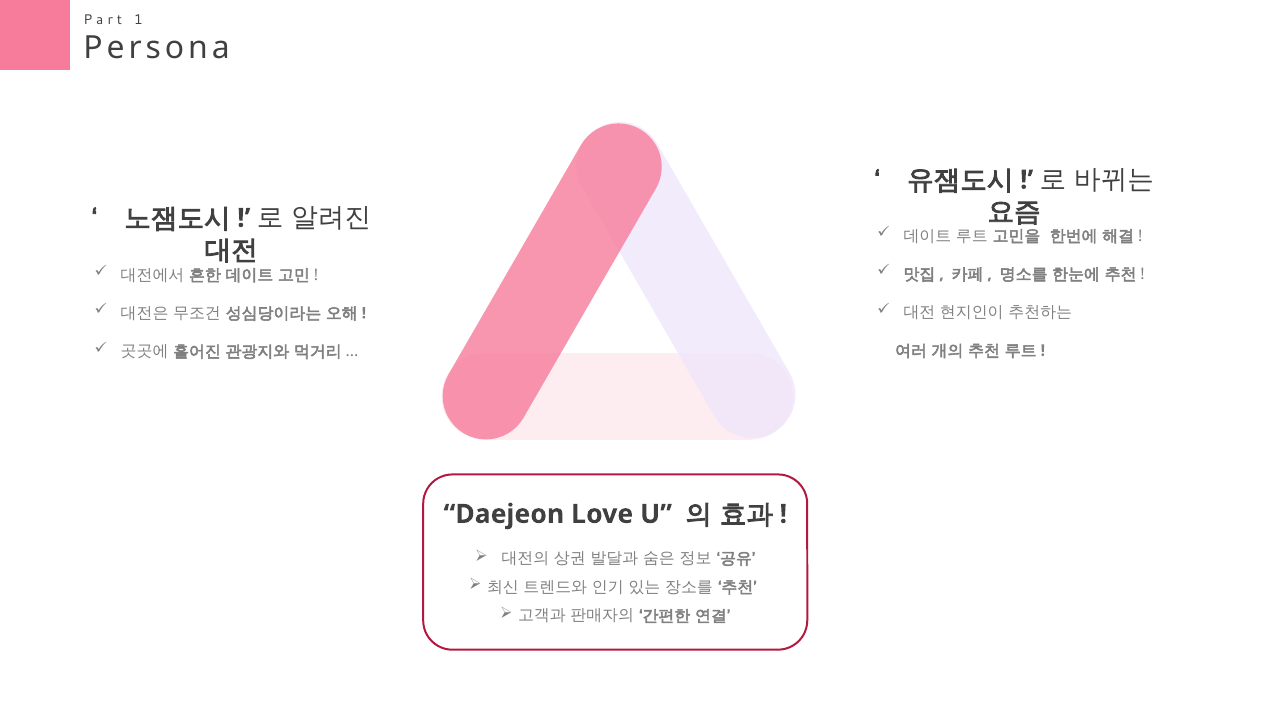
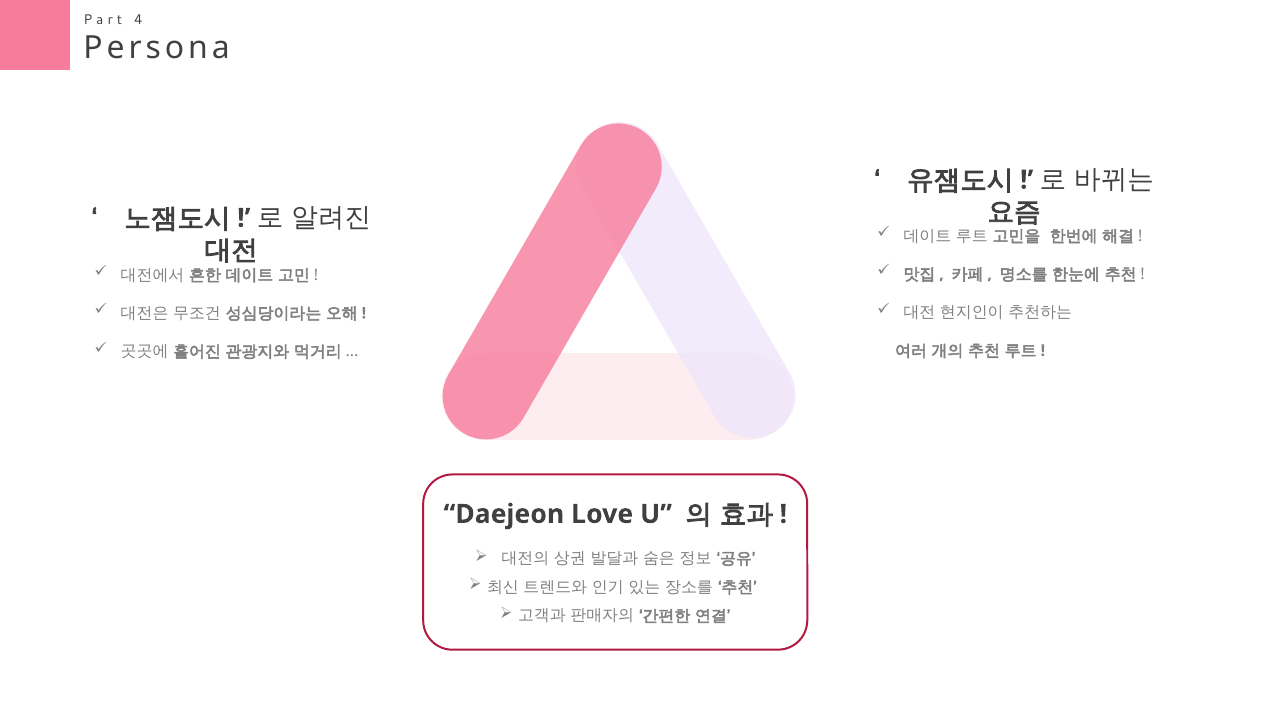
1: 1 -> 4
